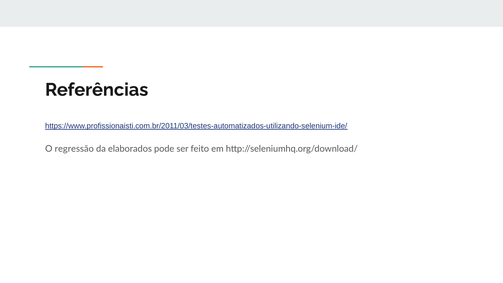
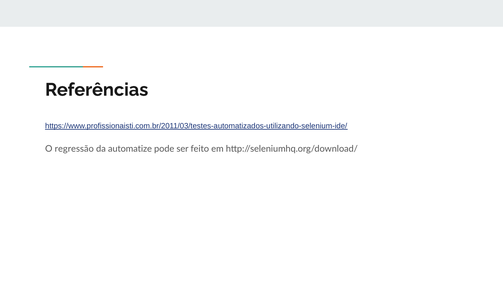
elaborados: elaborados -> automatize
